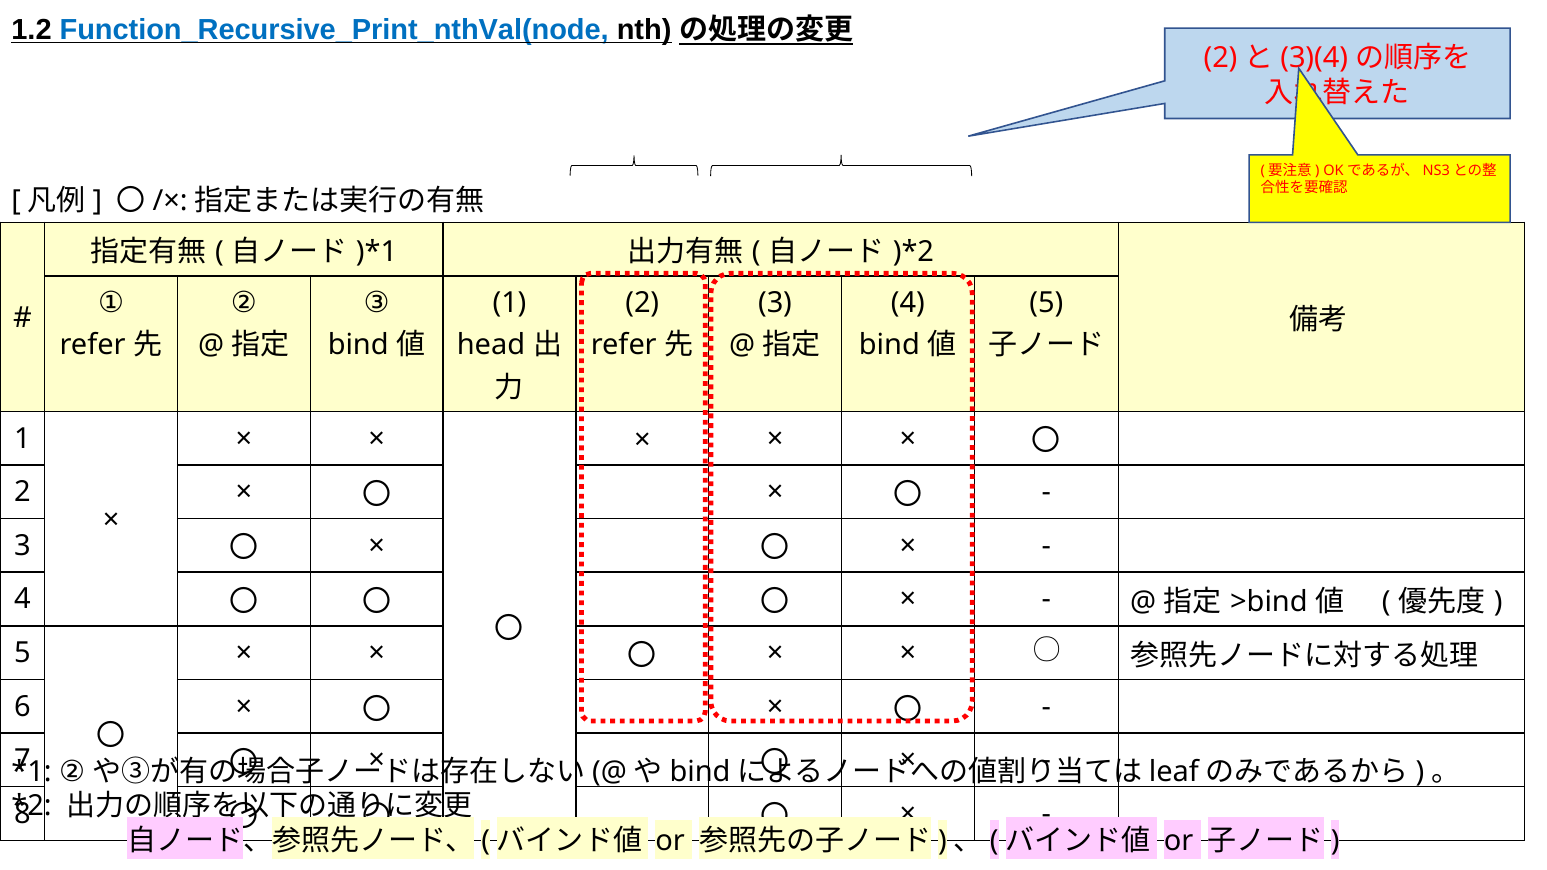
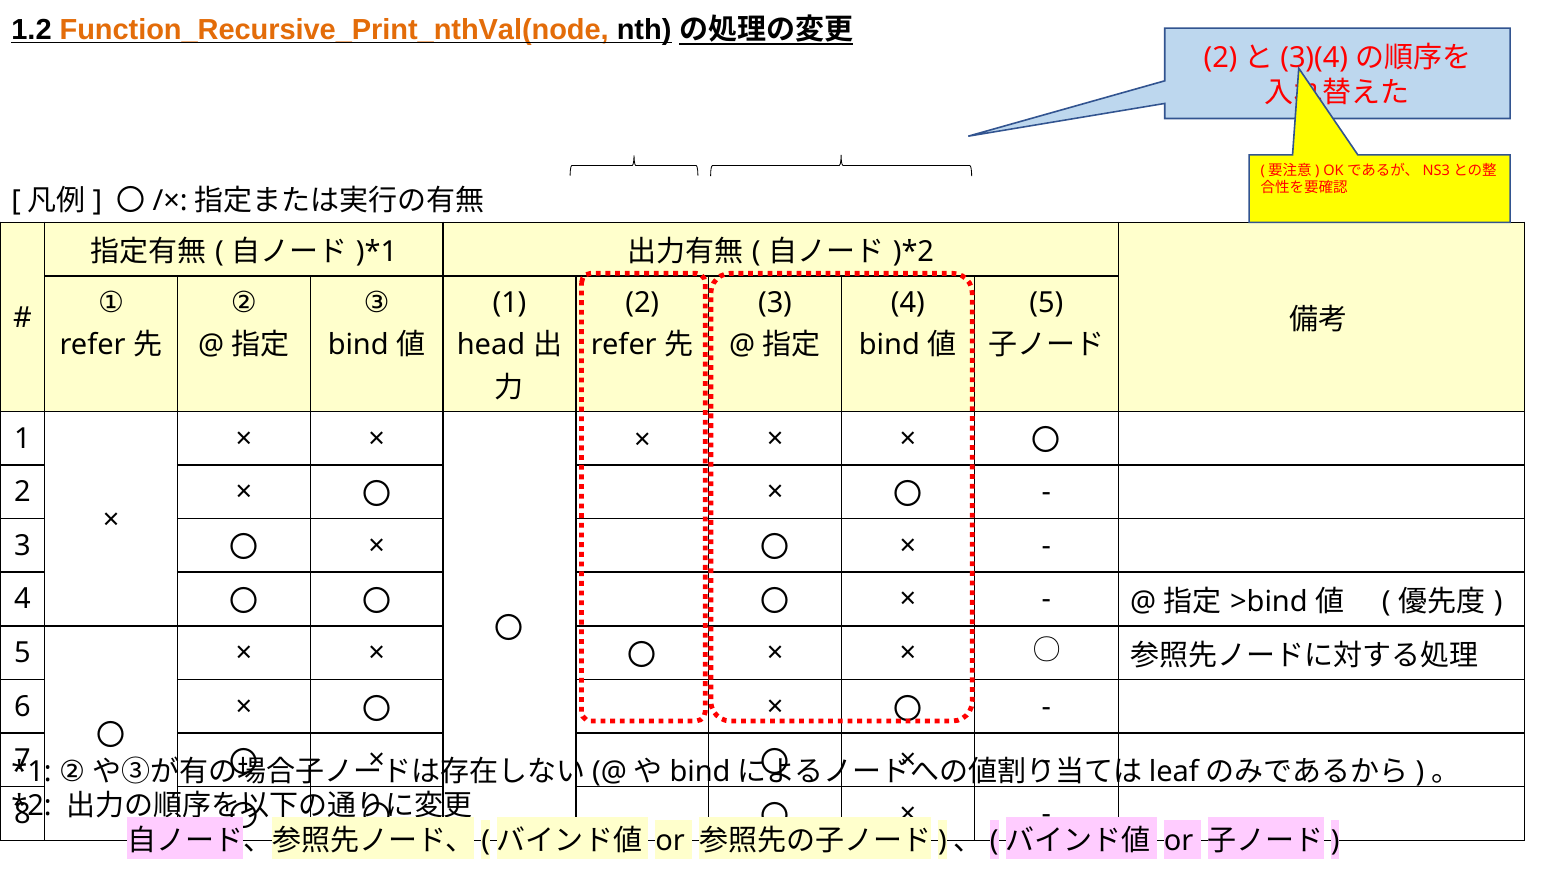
Function_Recursive_Print_nthVal(node colour: blue -> orange
